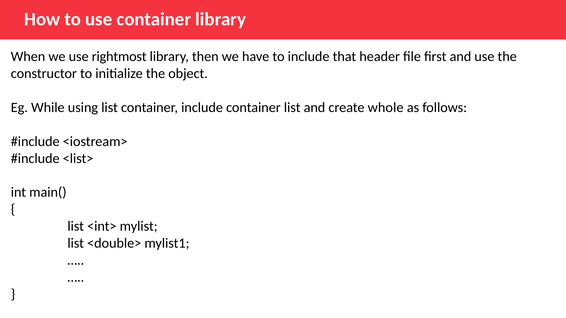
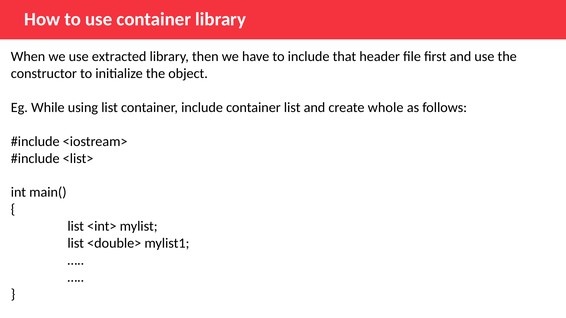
rightmost: rightmost -> extracted
